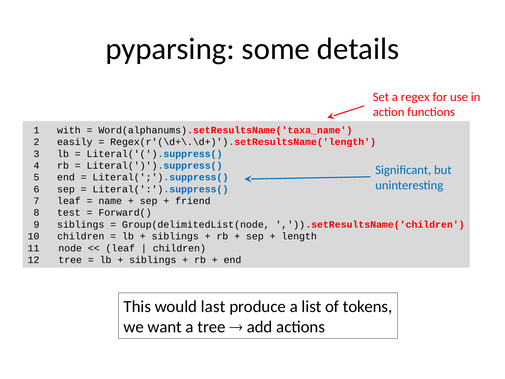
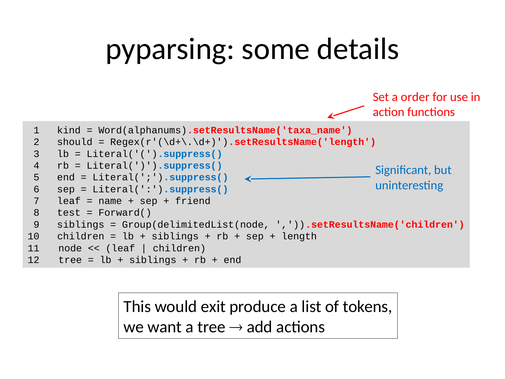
regex: regex -> order
with: with -> kind
easily: easily -> should
last: last -> exit
